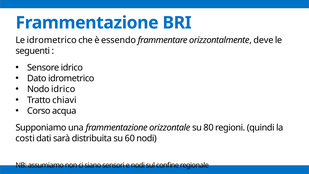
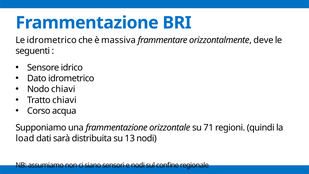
essendo: essendo -> massiva
Nodo idrico: idrico -> chiavi
80: 80 -> 71
costi: costi -> load
60: 60 -> 13
